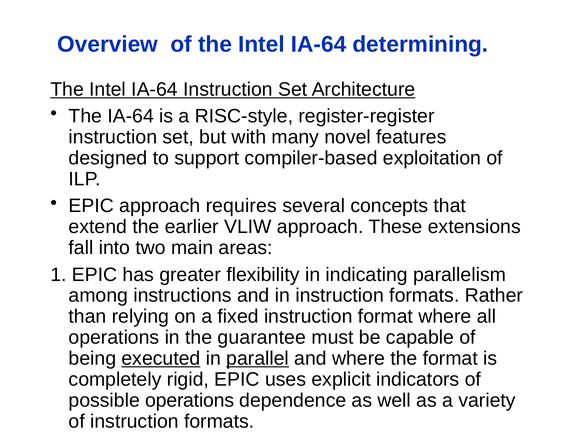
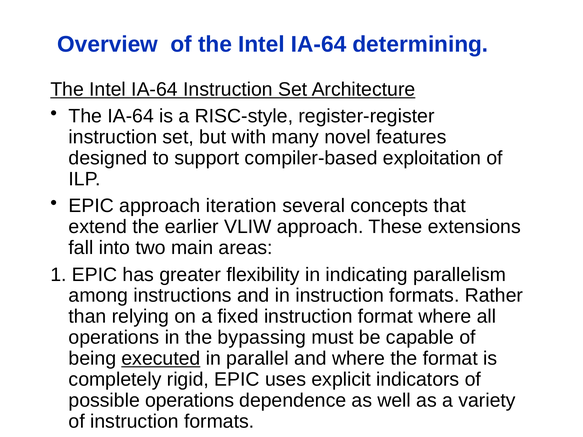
requires: requires -> iteration
guarantee: guarantee -> bypassing
parallel underline: present -> none
